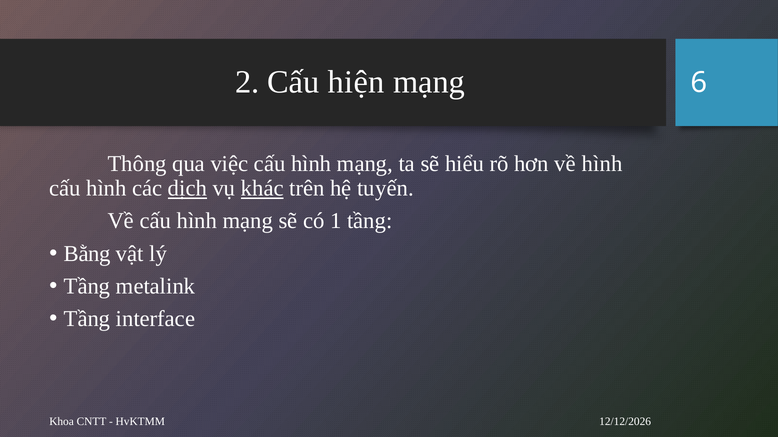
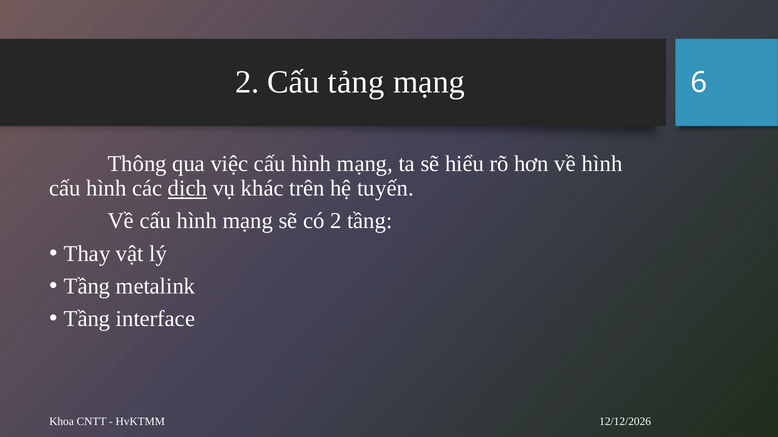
hiện: hiện -> tảng
khác underline: present -> none
có 1: 1 -> 2
Bằng: Bằng -> Thay
